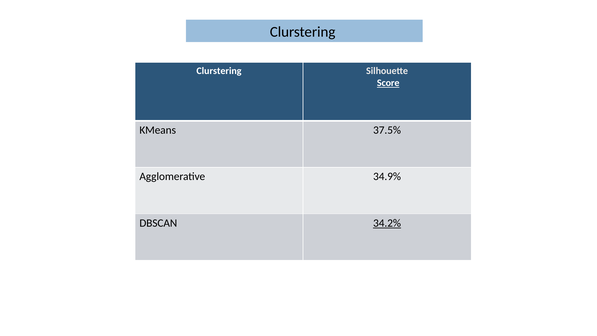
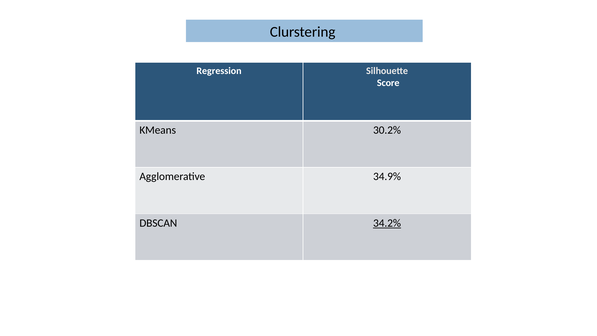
Clurstering at (219, 71): Clurstering -> Regression
Score underline: present -> none
37.5%: 37.5% -> 30.2%
